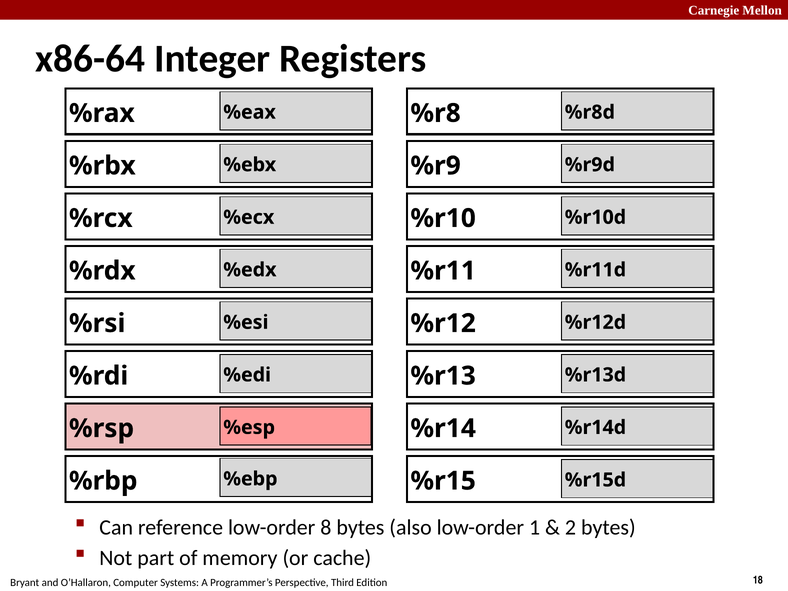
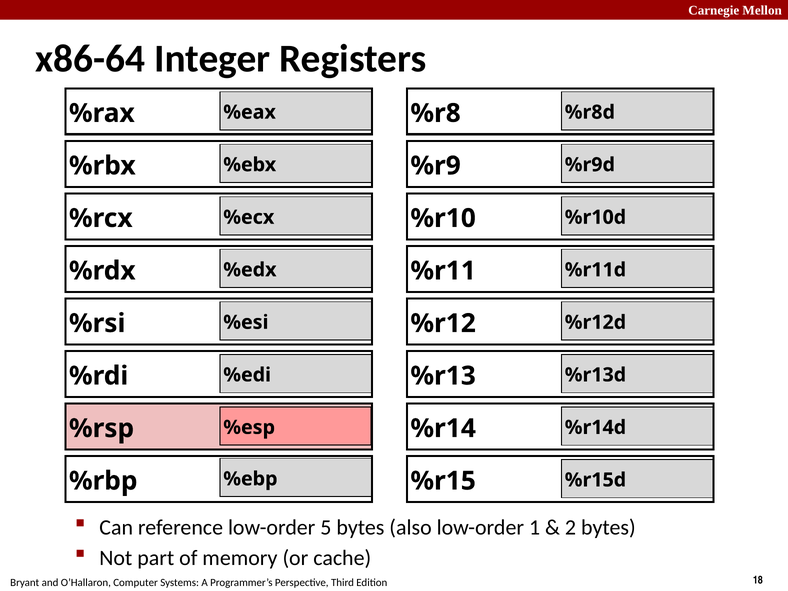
8: 8 -> 5
